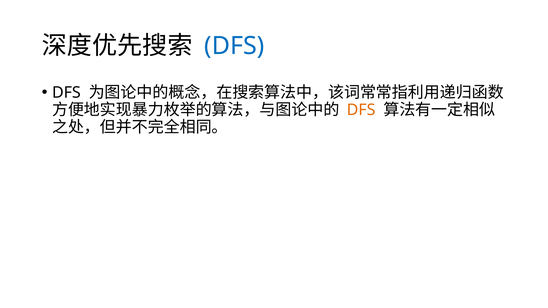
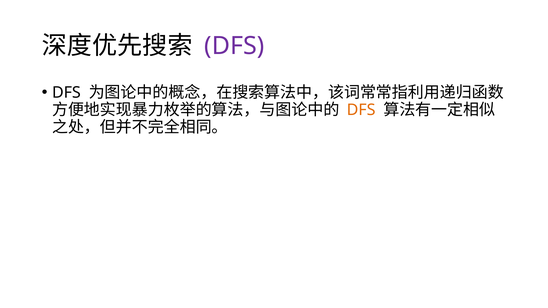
DFS at (234, 46) colour: blue -> purple
